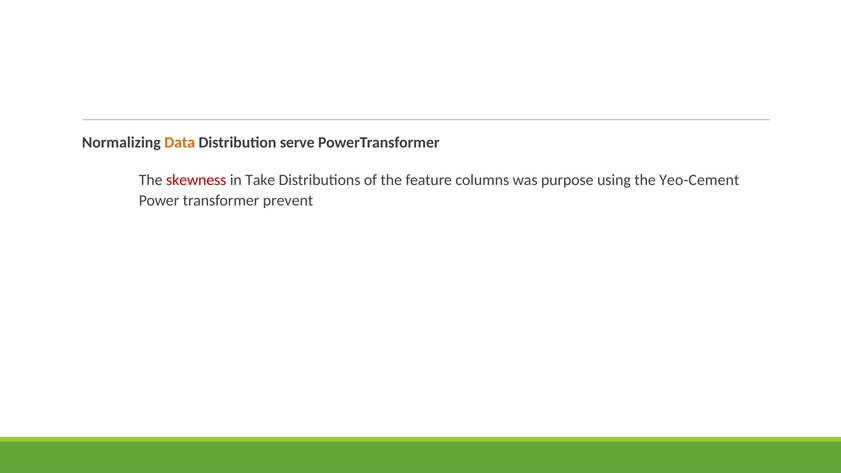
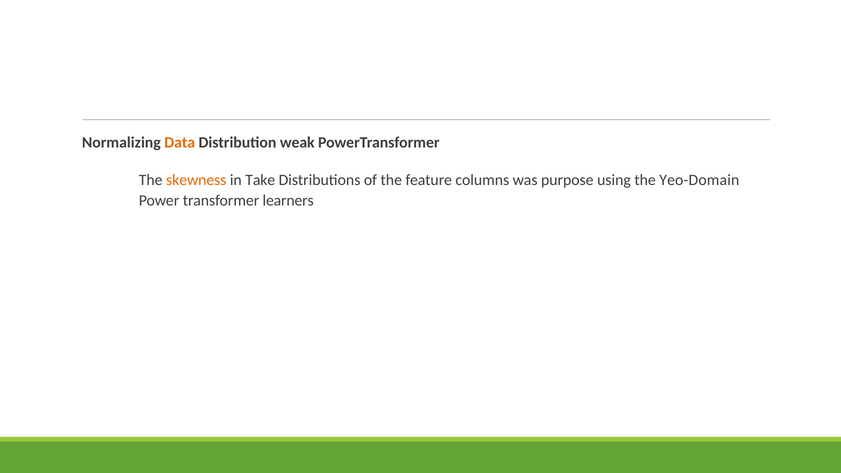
serve: serve -> weak
skewness colour: red -> orange
Yeo-Cement: Yeo-Cement -> Yeo-Domain
prevent: prevent -> learners
